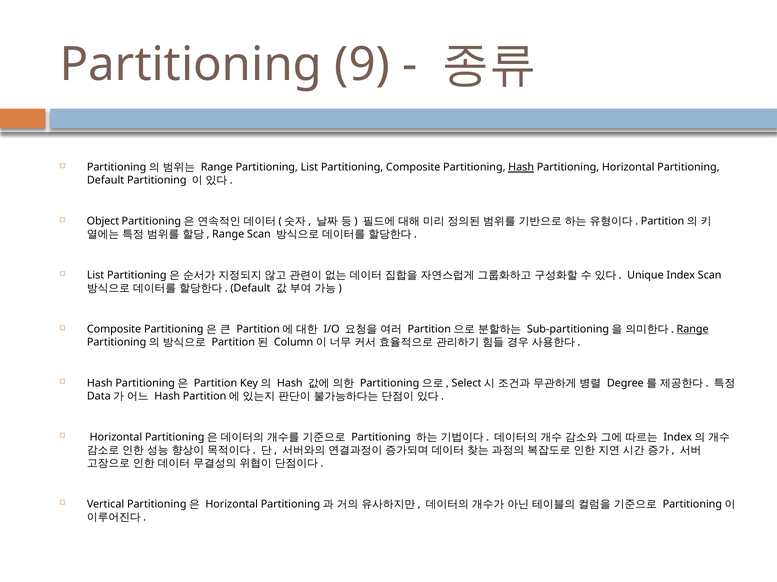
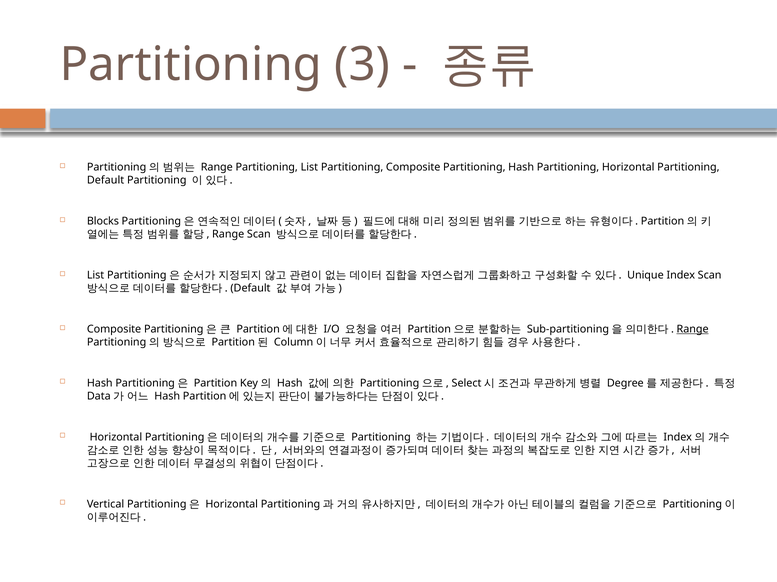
9: 9 -> 3
Hash at (521, 168) underline: present -> none
Object: Object -> Blocks
